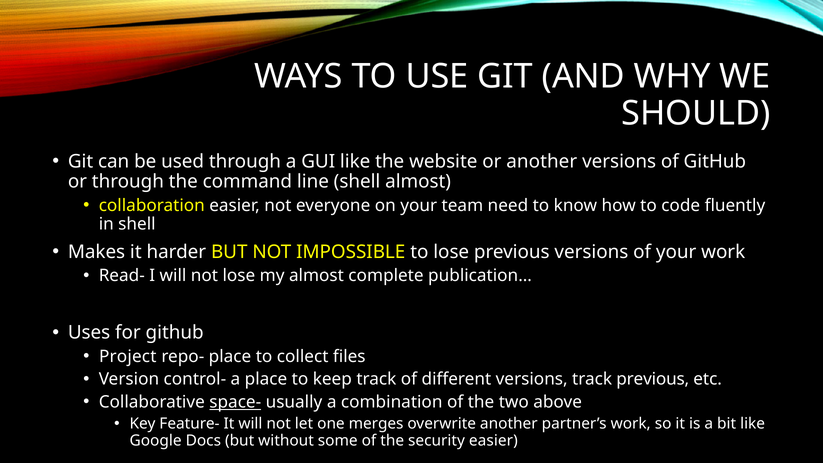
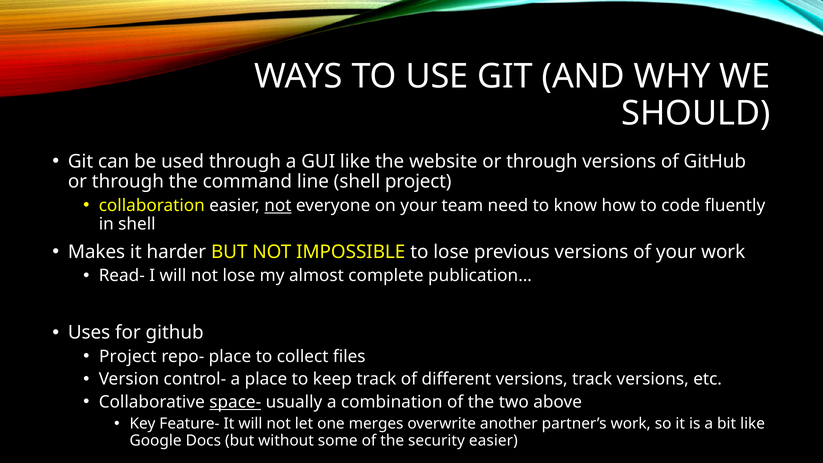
website or another: another -> through
shell almost: almost -> project
not at (278, 205) underline: none -> present
track previous: previous -> versions
